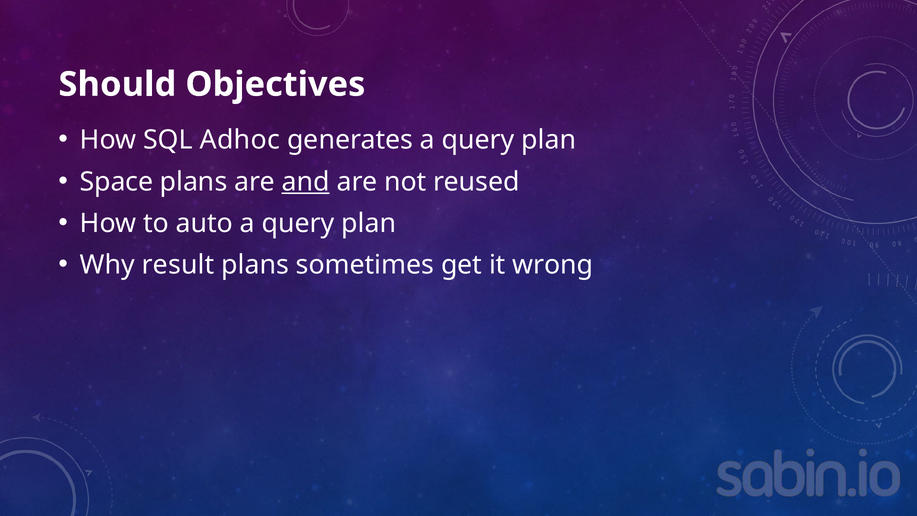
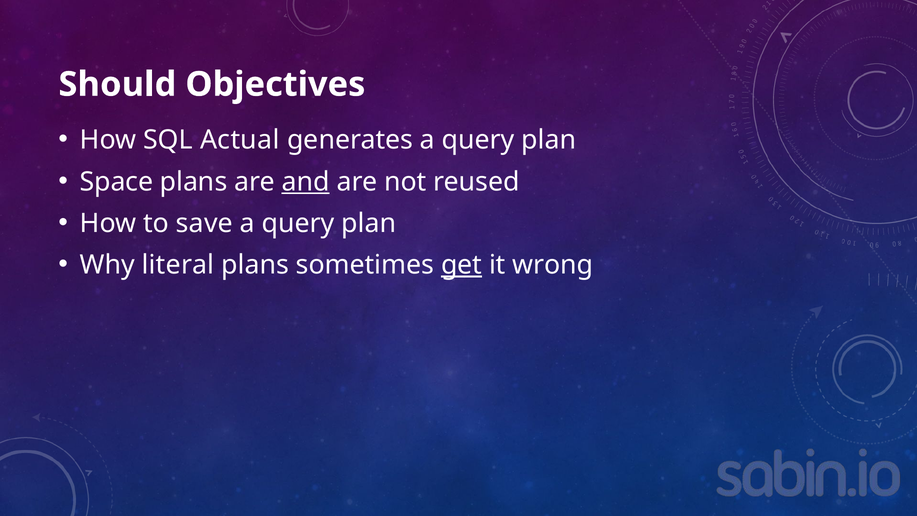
Adhoc: Adhoc -> Actual
auto: auto -> save
result: result -> literal
get underline: none -> present
